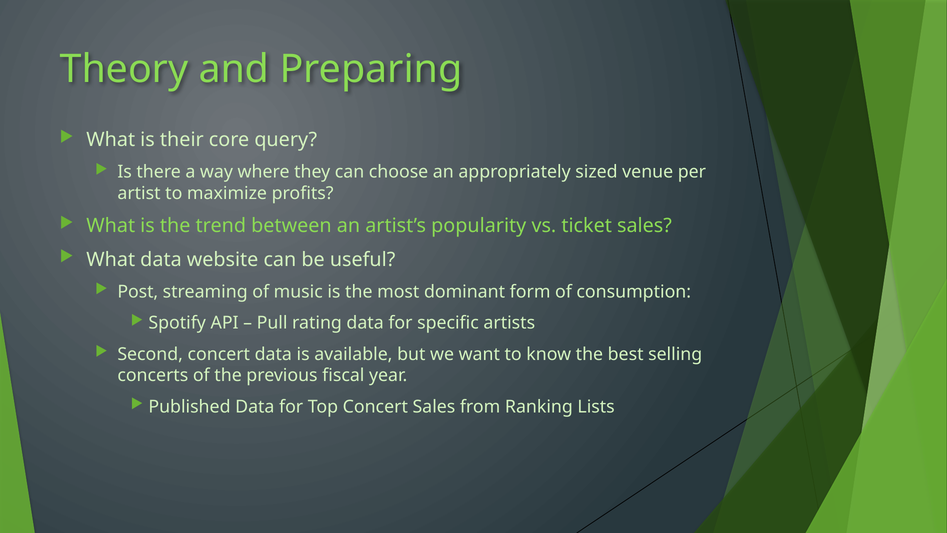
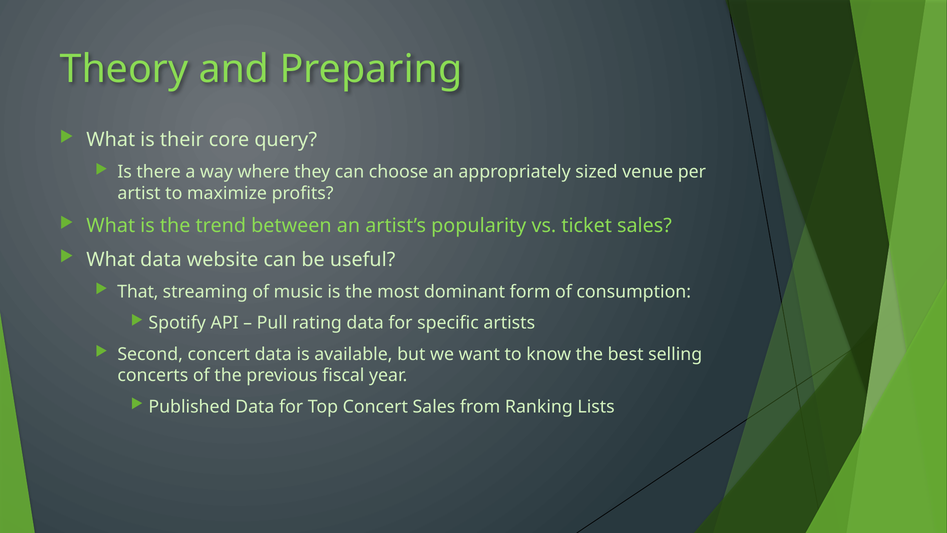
Post: Post -> That
